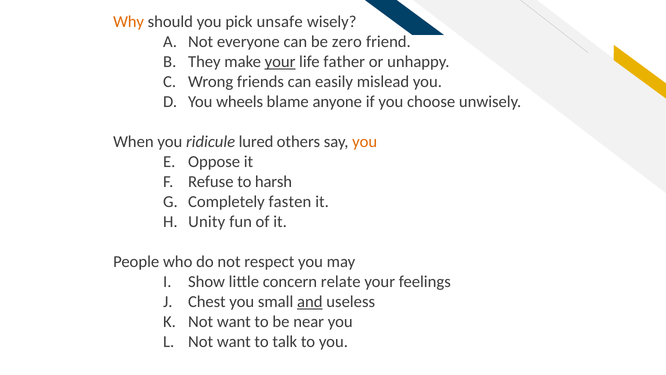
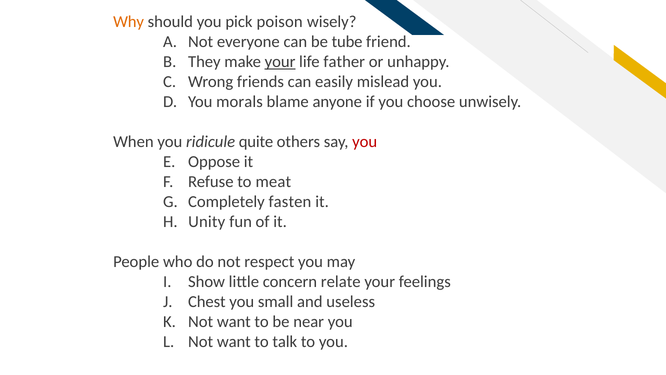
unsafe: unsafe -> poison
zero: zero -> tube
wheels: wheels -> morals
lured: lured -> quite
you at (365, 142) colour: orange -> red
harsh: harsh -> meat
and underline: present -> none
